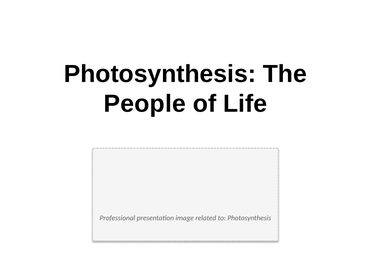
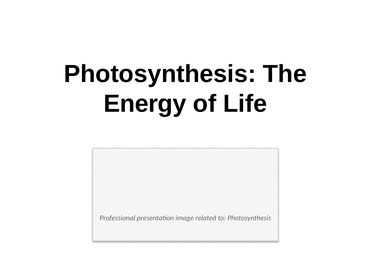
People: People -> Energy
